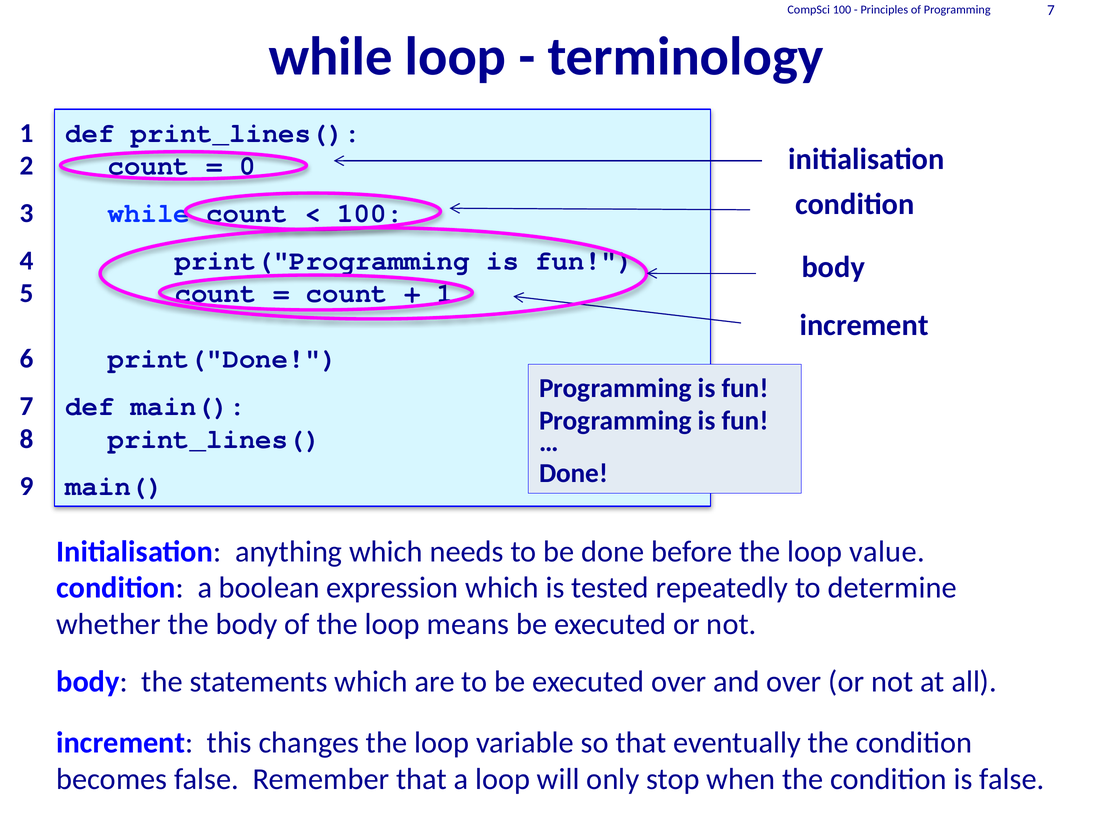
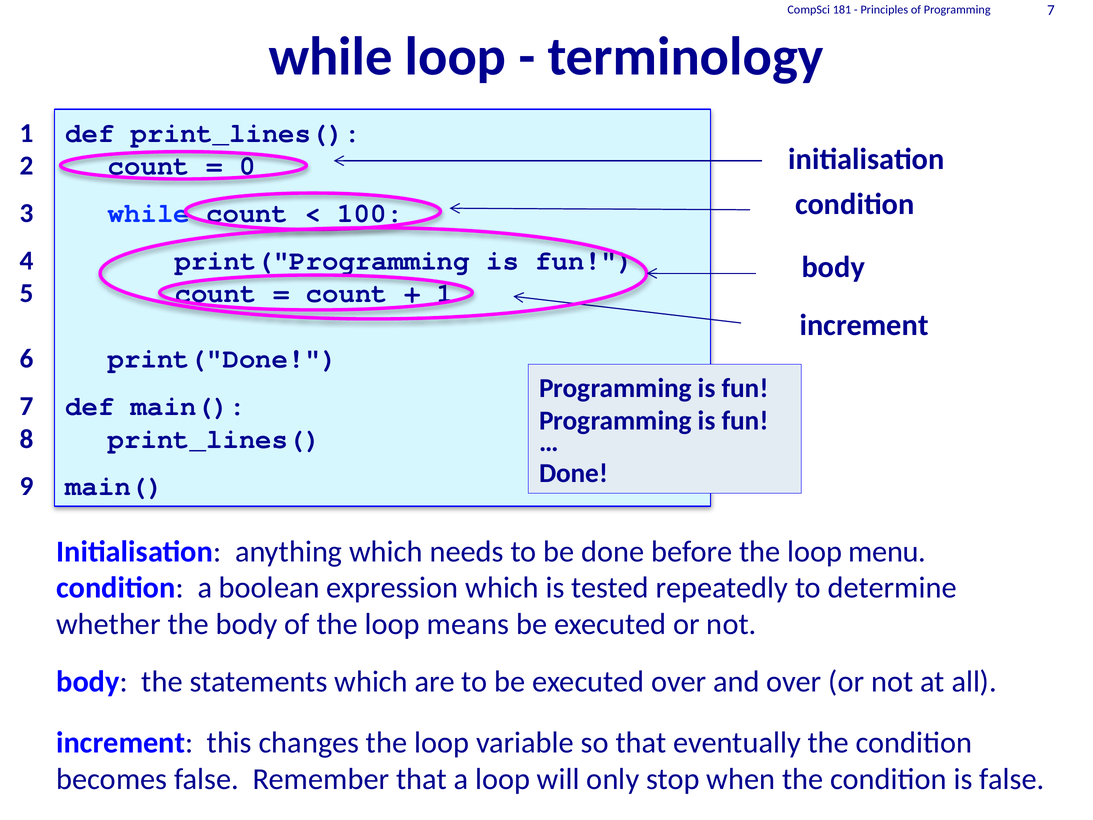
CompSci 100: 100 -> 181
value: value -> menu
